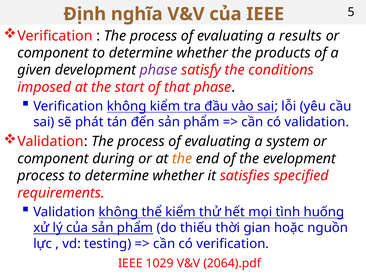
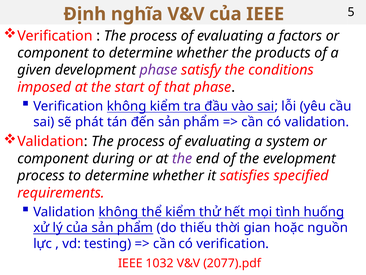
results: results -> factors
the at (182, 158) colour: orange -> purple
1029: 1029 -> 1032
2064).pdf: 2064).pdf -> 2077).pdf
